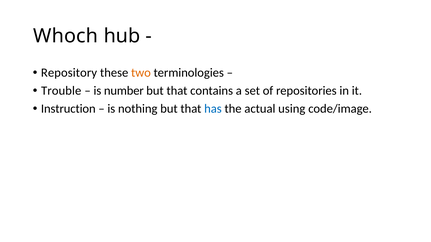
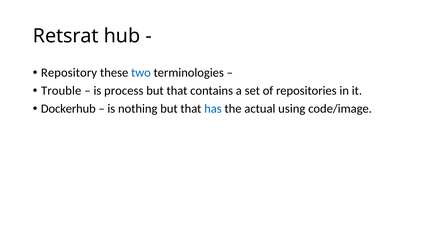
Whoch: Whoch -> Retsrat
two colour: orange -> blue
number: number -> process
Instruction: Instruction -> Dockerhub
